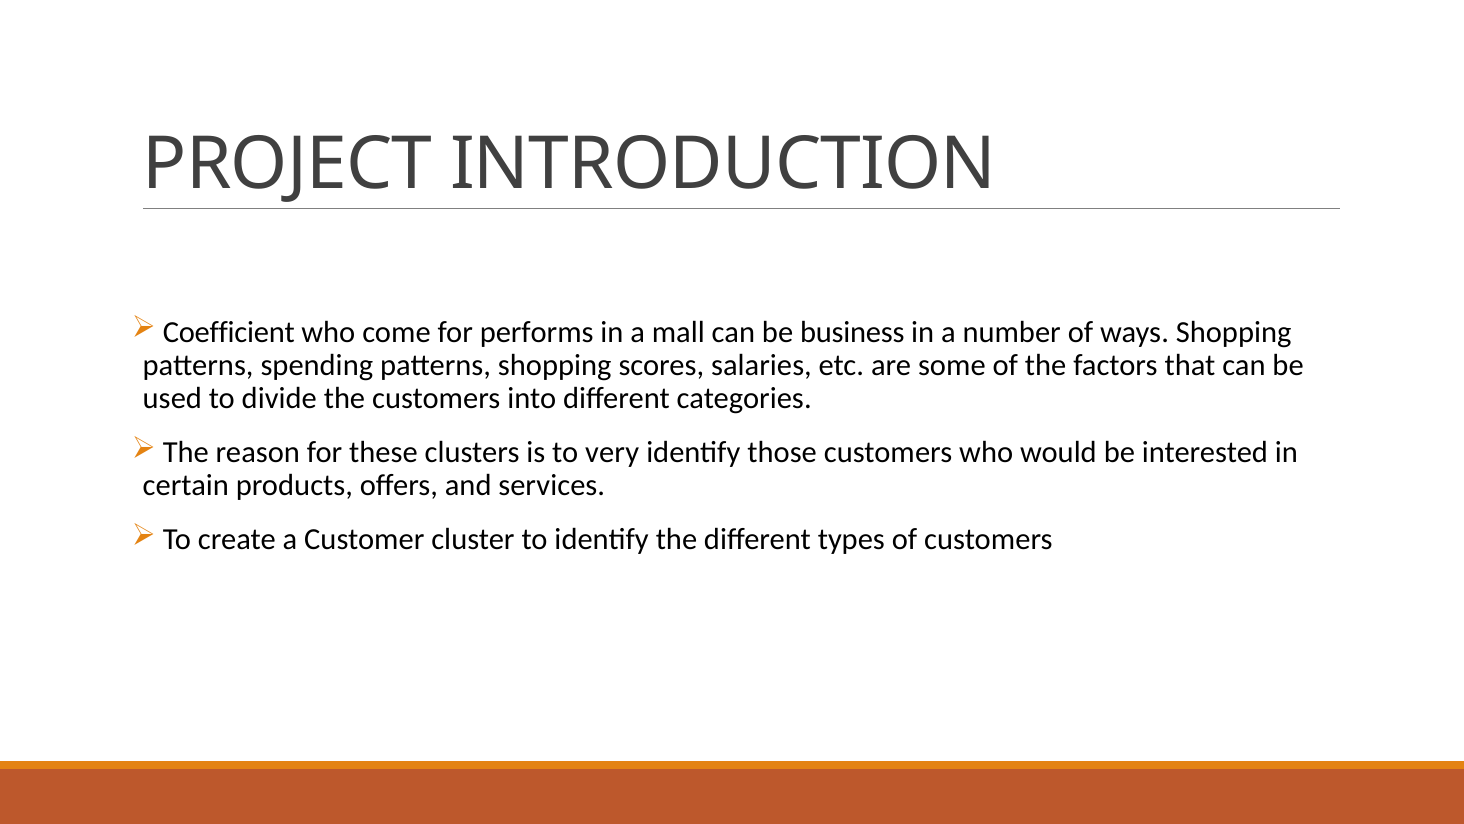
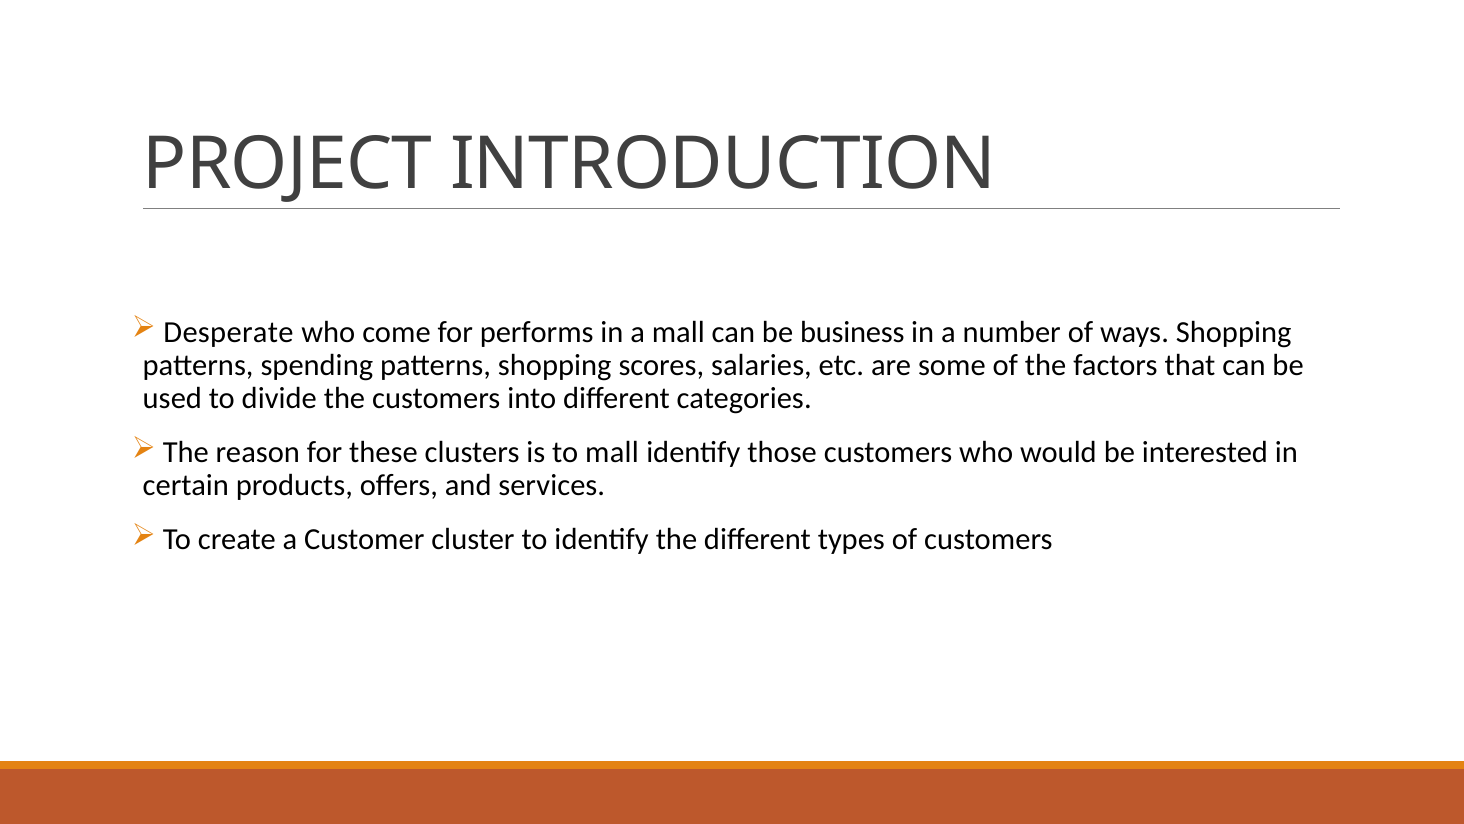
Coefficient: Coefficient -> Desperate
to very: very -> mall
